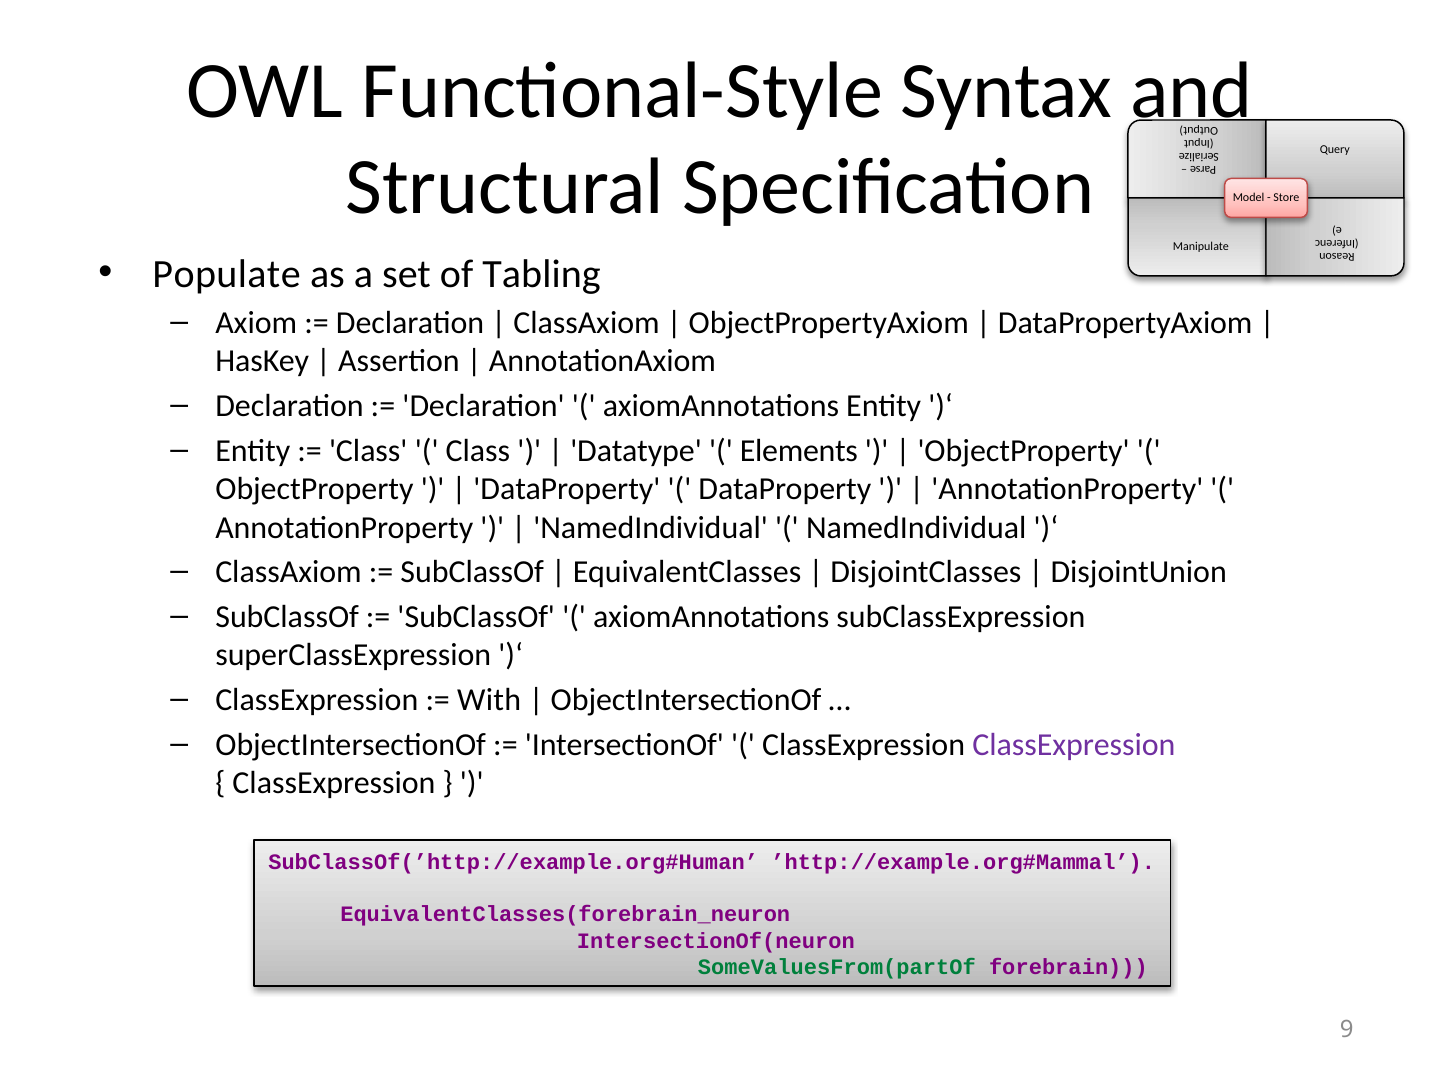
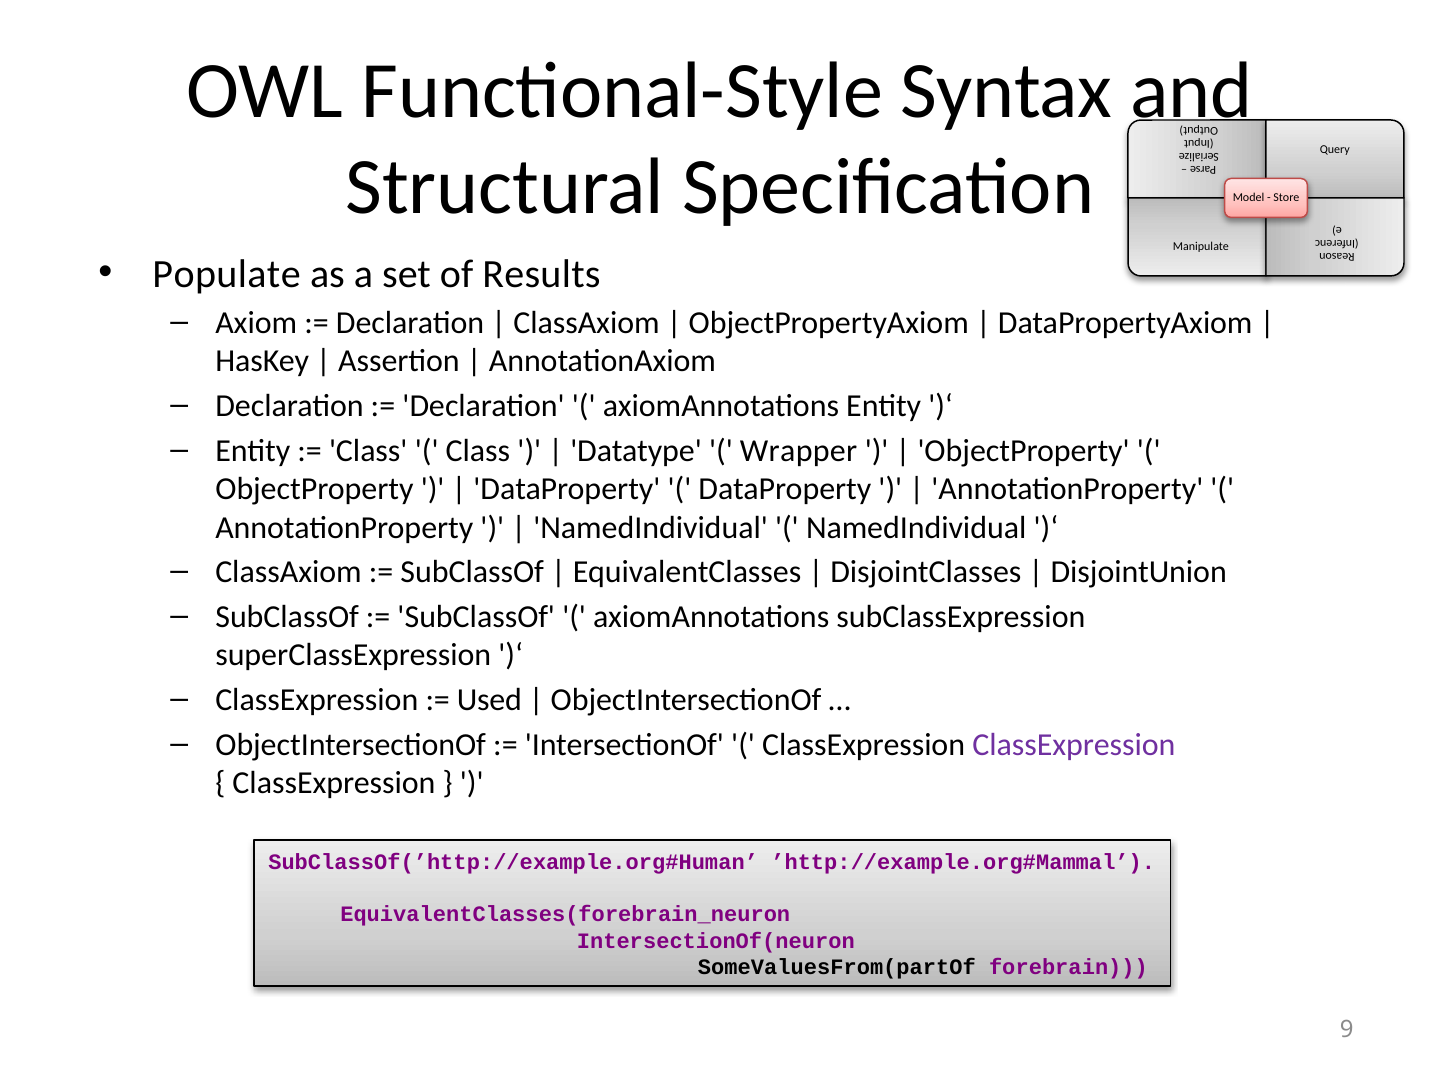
Tabling: Tabling -> Results
Elements: Elements -> Wrapper
With: With -> Used
SomeValuesFrom(partOf colour: green -> black
